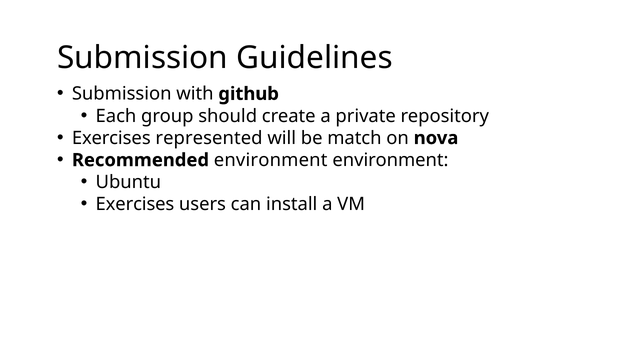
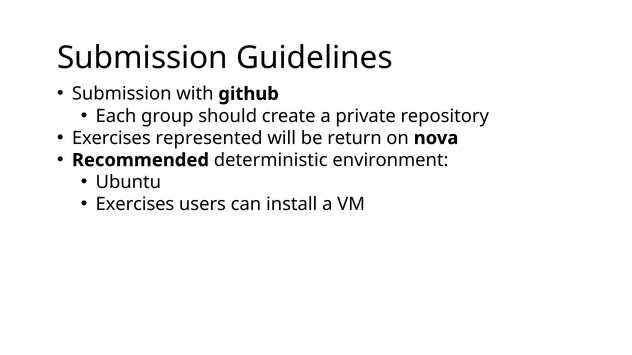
match: match -> return
Recommended environment: environment -> deterministic
